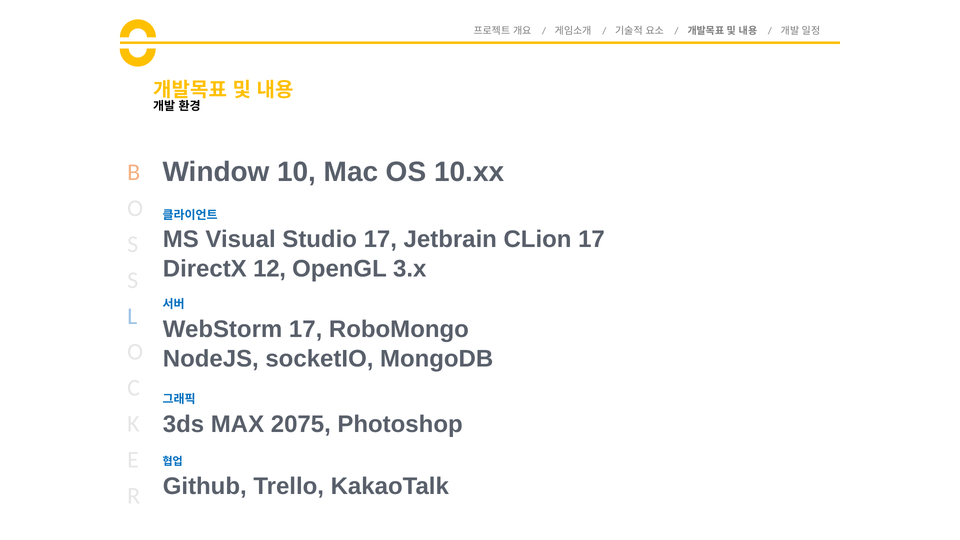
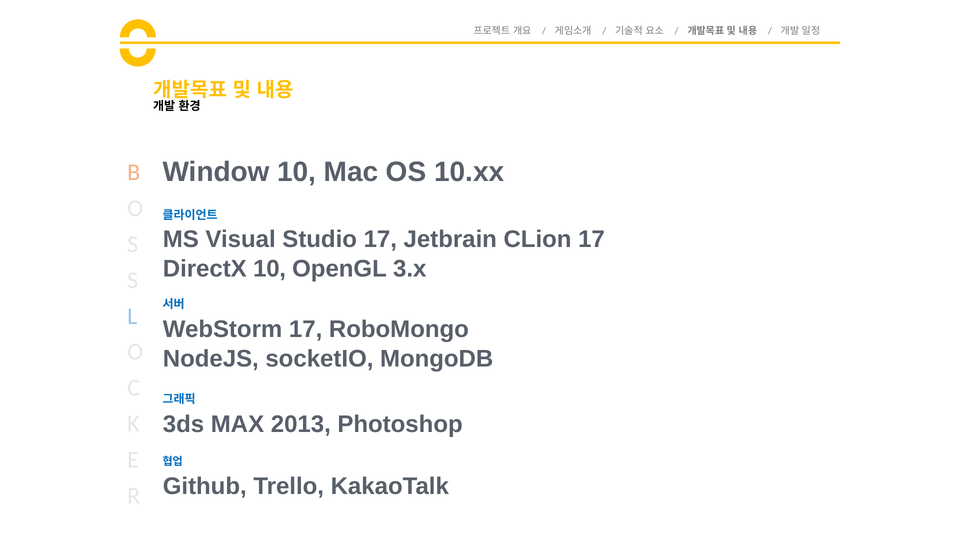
DirectX 12: 12 -> 10
2075: 2075 -> 2013
